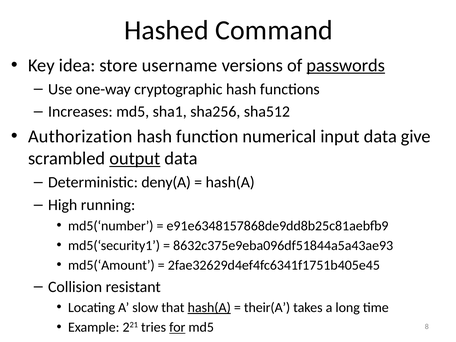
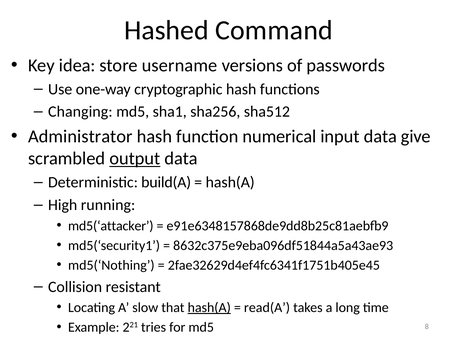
passwords underline: present -> none
Increases: Increases -> Changing
Authorization: Authorization -> Administrator
deny(A: deny(A -> build(A
md5(‘number: md5(‘number -> md5(‘attacker
md5(‘Amount: md5(‘Amount -> md5(‘Nothing
their(A: their(A -> read(A
for underline: present -> none
